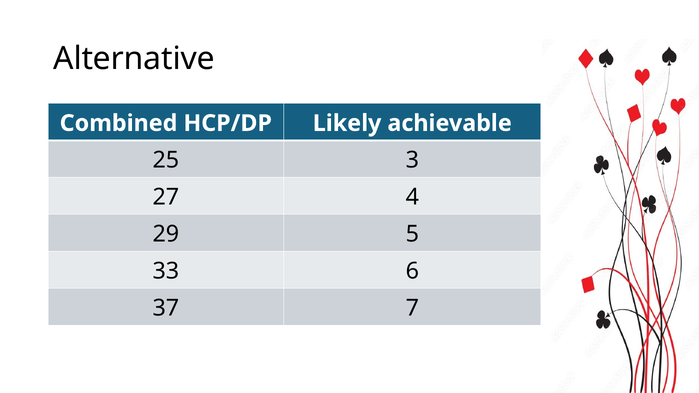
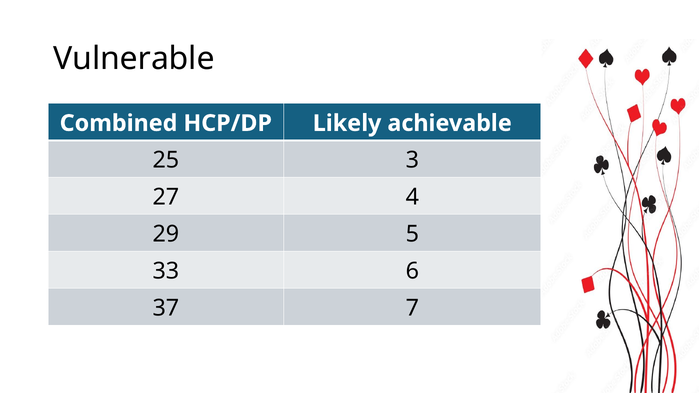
Alternative: Alternative -> Vulnerable
